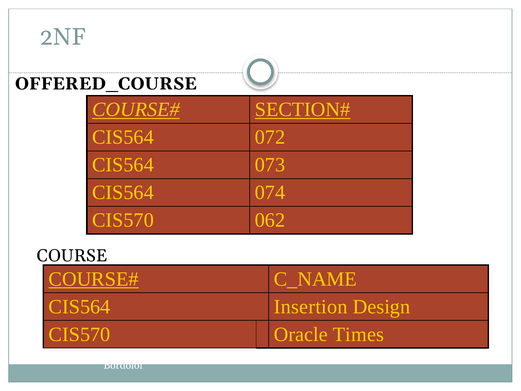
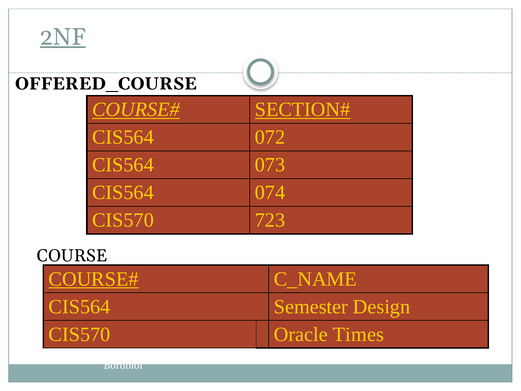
2NF underline: none -> present
062: 062 -> 723
Insertion: Insertion -> Semester
